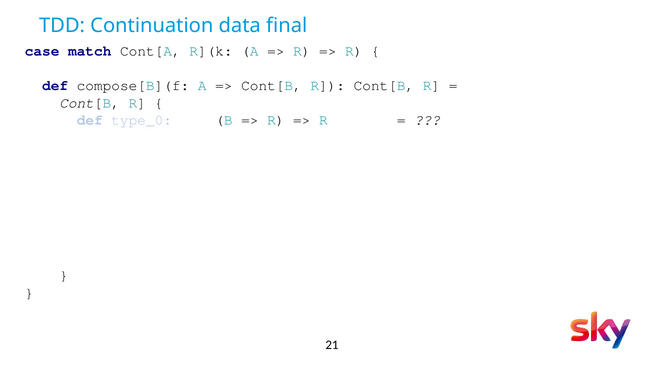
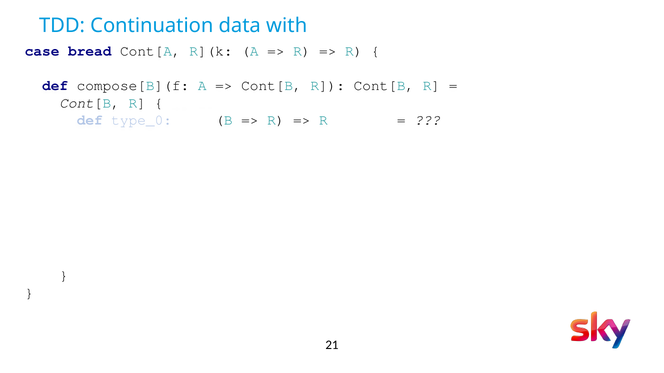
final: final -> with
match: match -> bread
